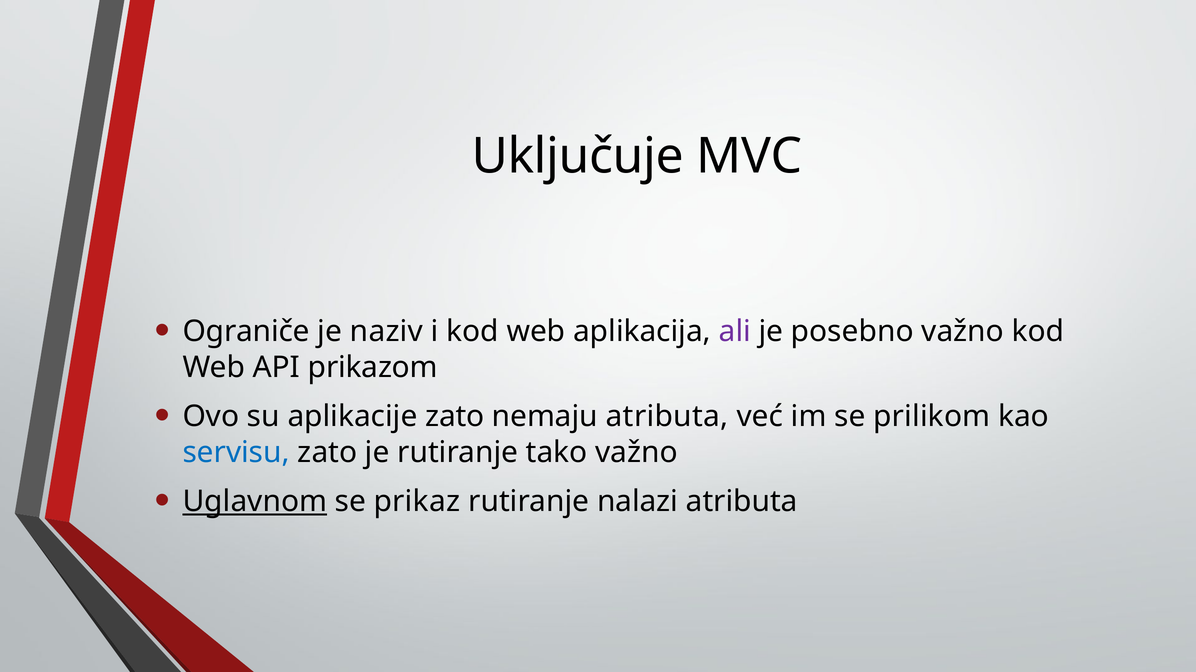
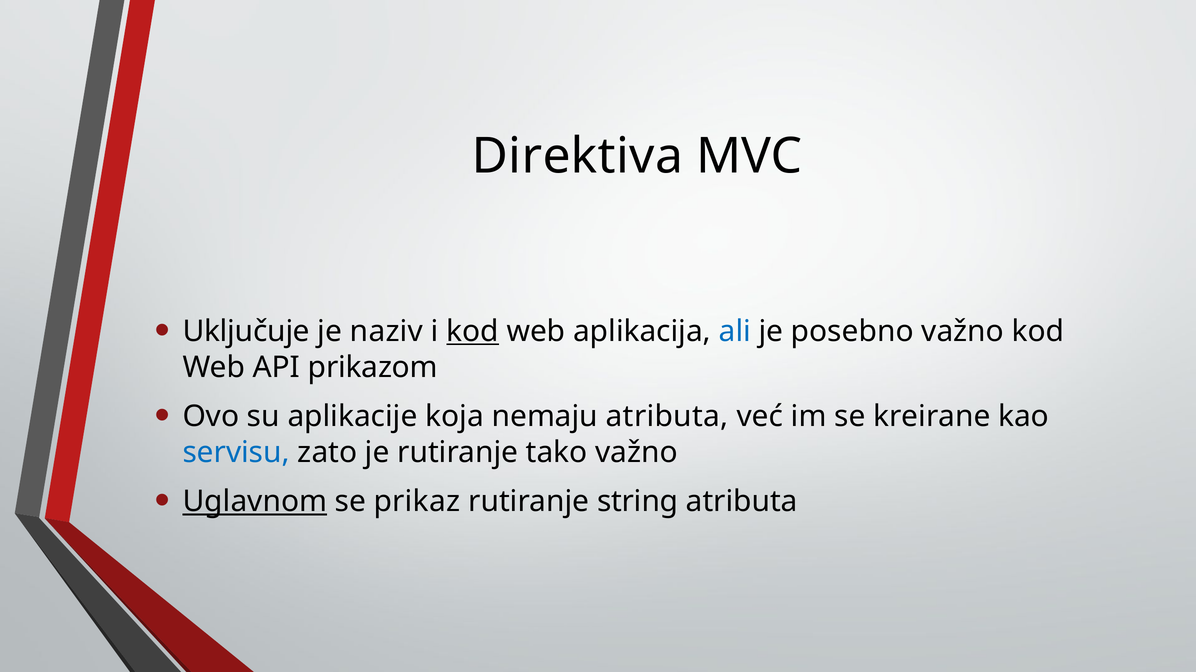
Uključuje: Uključuje -> Direktiva
Ograniče: Ograniče -> Uključuje
kod at (473, 332) underline: none -> present
ali colour: purple -> blue
aplikacije zato: zato -> koja
prilikom: prilikom -> kreirane
nalazi: nalazi -> string
